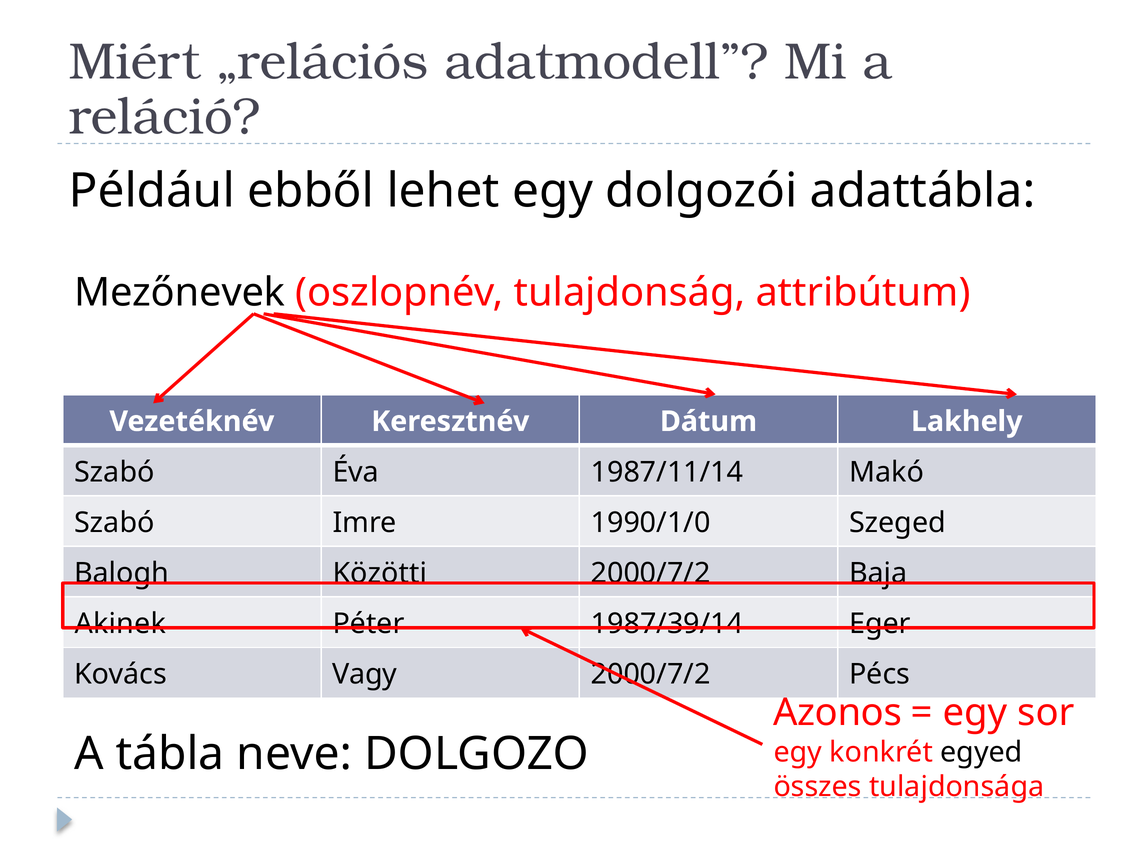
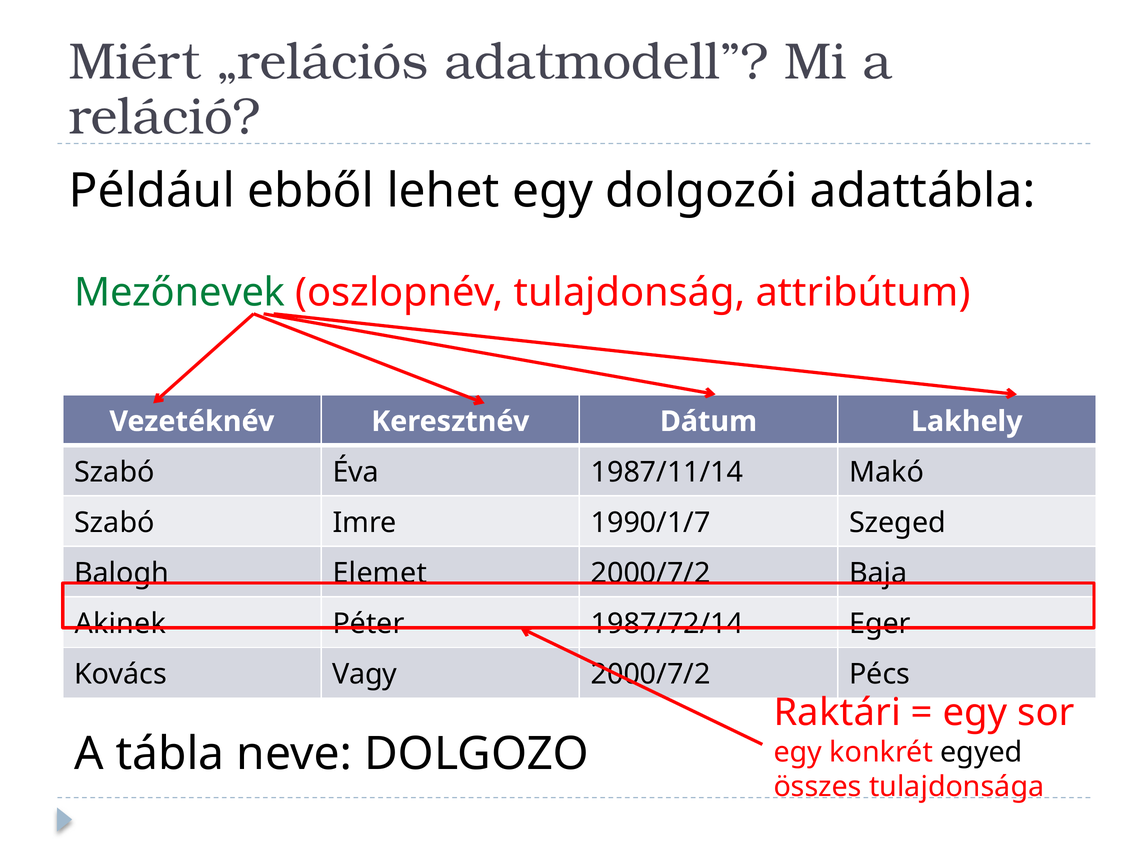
Mezőnevek colour: black -> green
1990/1/0: 1990/1/0 -> 1990/1/7
Közötti: Közötti -> Elemet
1987/39/14: 1987/39/14 -> 1987/72/14
Azonos: Azonos -> Raktári
